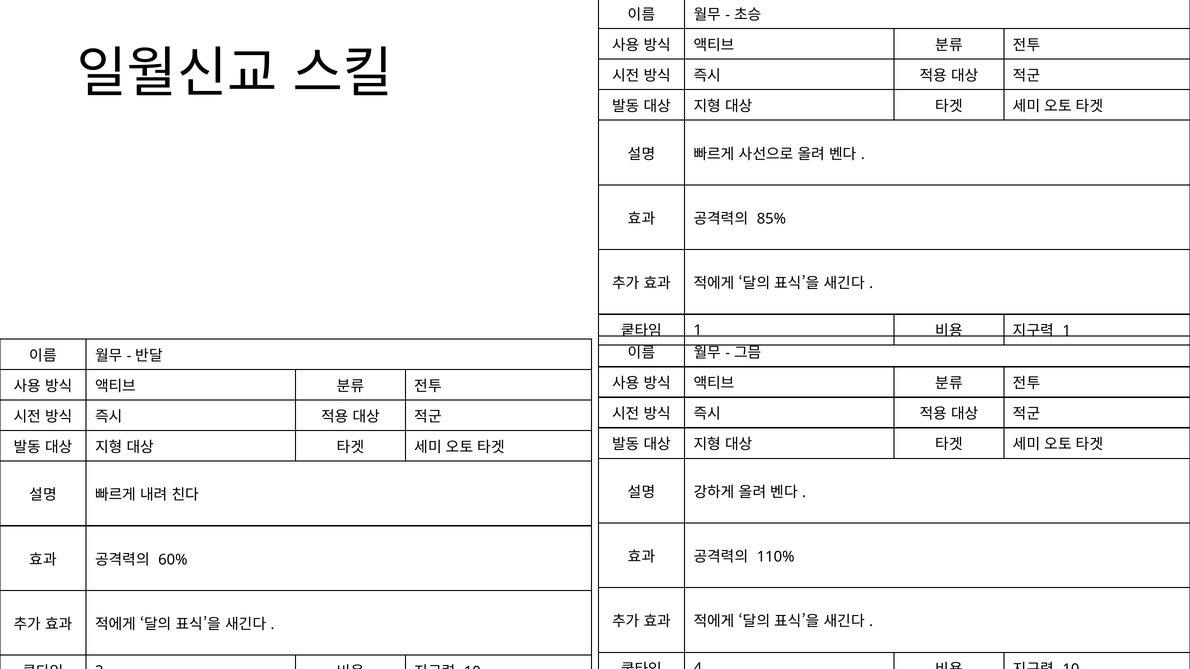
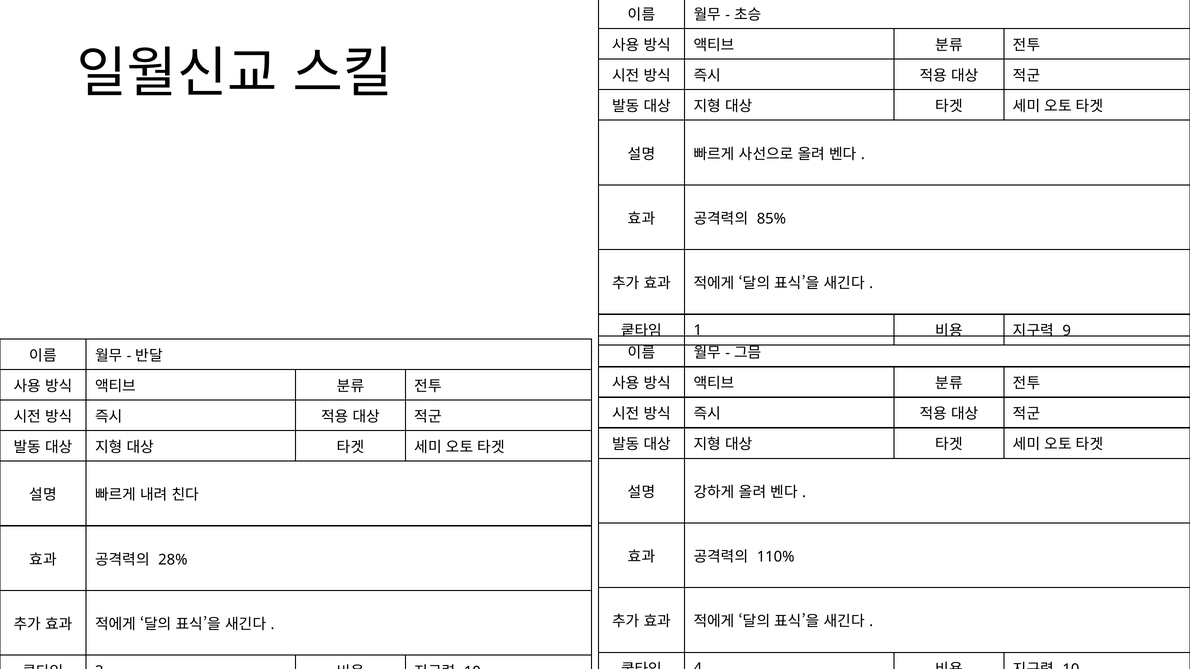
1 at (1067, 331): 1 -> 9
60%: 60% -> 28%
